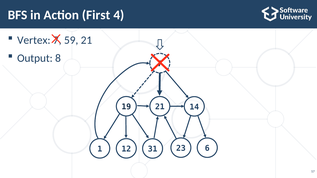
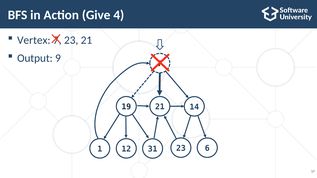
First: First -> Give
59 at (71, 40): 59 -> 23
8: 8 -> 9
